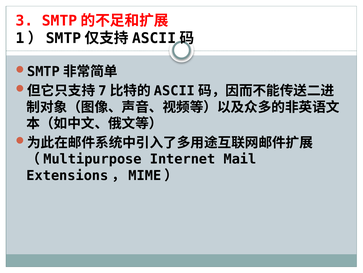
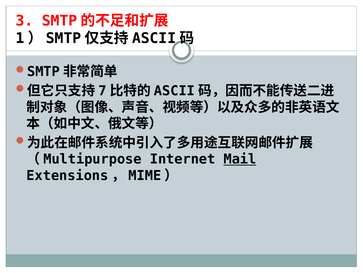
Mail underline: none -> present
